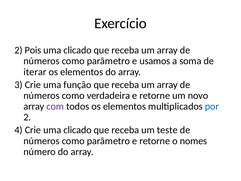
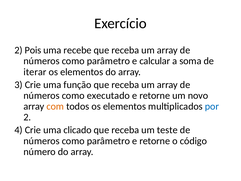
clicado at (78, 50): clicado -> recebe
usamos: usamos -> calcular
verdadeira: verdadeira -> executado
com colour: purple -> orange
nomes: nomes -> código
